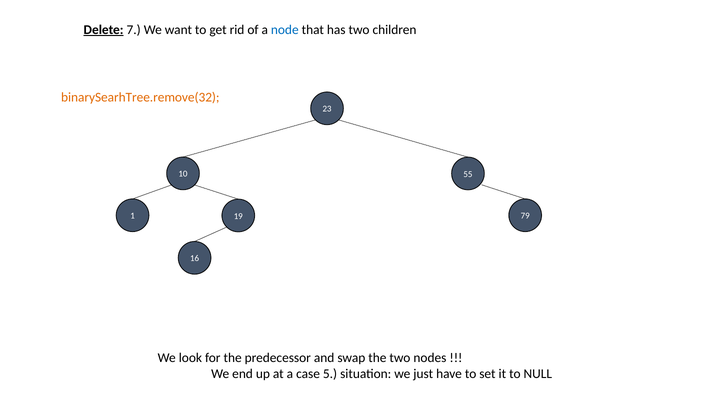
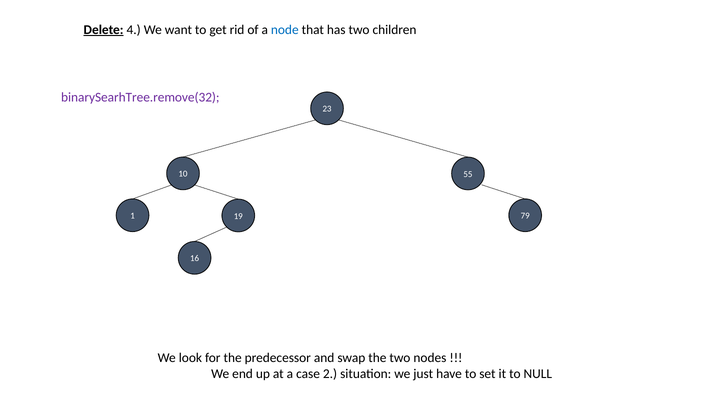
7: 7 -> 4
binarySearhTree.remove(32 colour: orange -> purple
5: 5 -> 2
